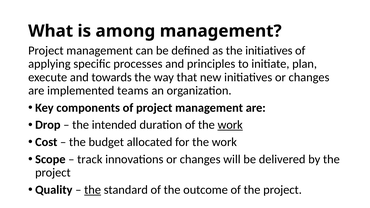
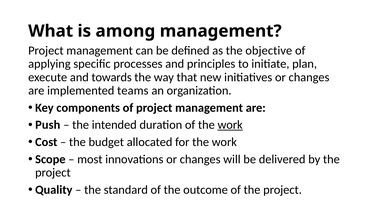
the initiatives: initiatives -> objective
Drop: Drop -> Push
track: track -> most
the at (93, 190) underline: present -> none
